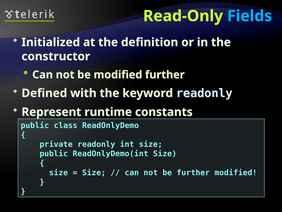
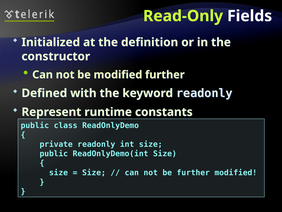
Fields colour: light blue -> white
